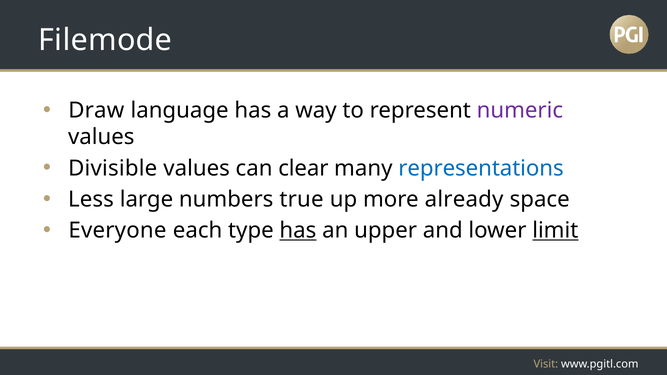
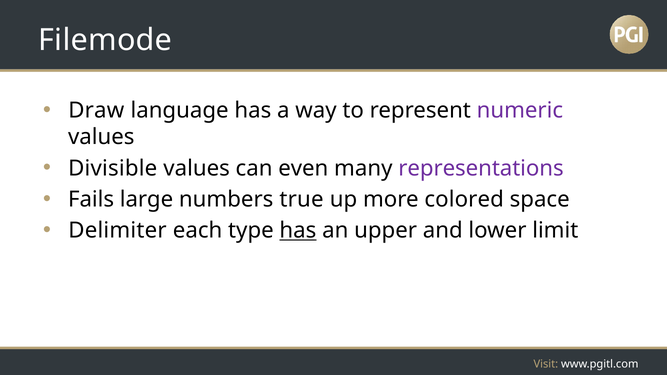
clear: clear -> even
representations colour: blue -> purple
Less: Less -> Fails
already: already -> colored
Everyone: Everyone -> Delimiter
limit underline: present -> none
